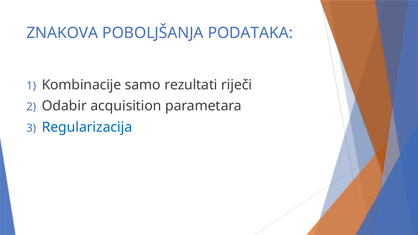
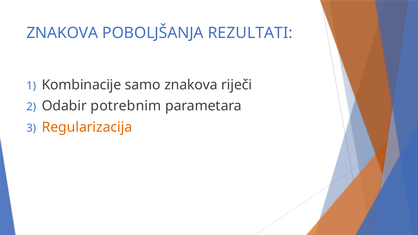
PODATAKA: PODATAKA -> REZULTATI
samo rezultati: rezultati -> znakova
acquisition: acquisition -> potrebnim
Regularizacija colour: blue -> orange
